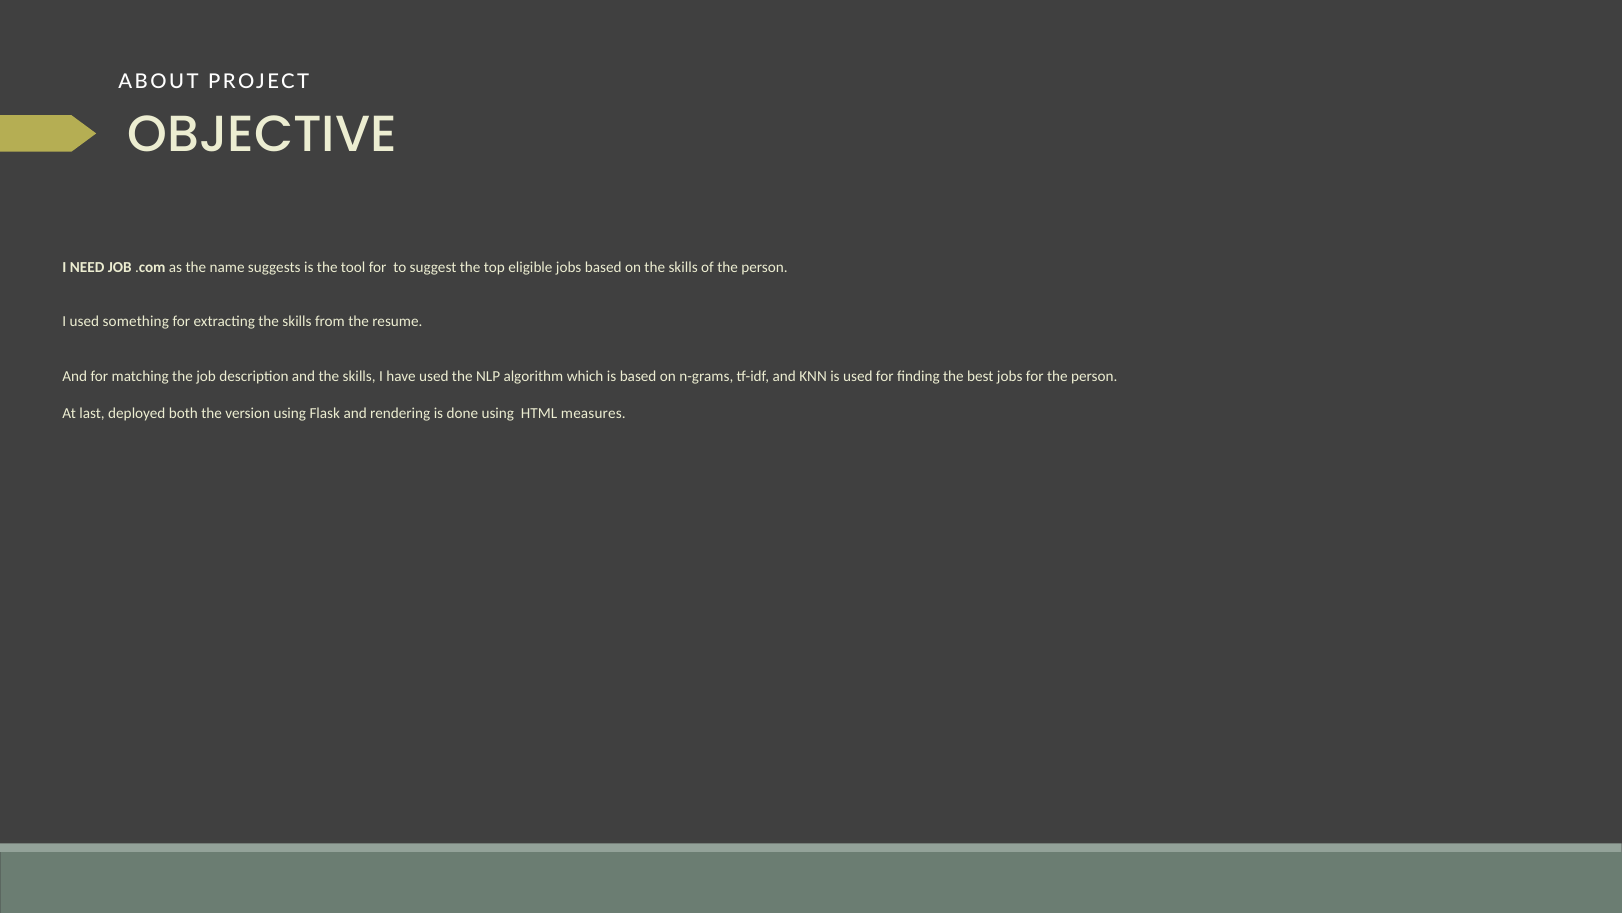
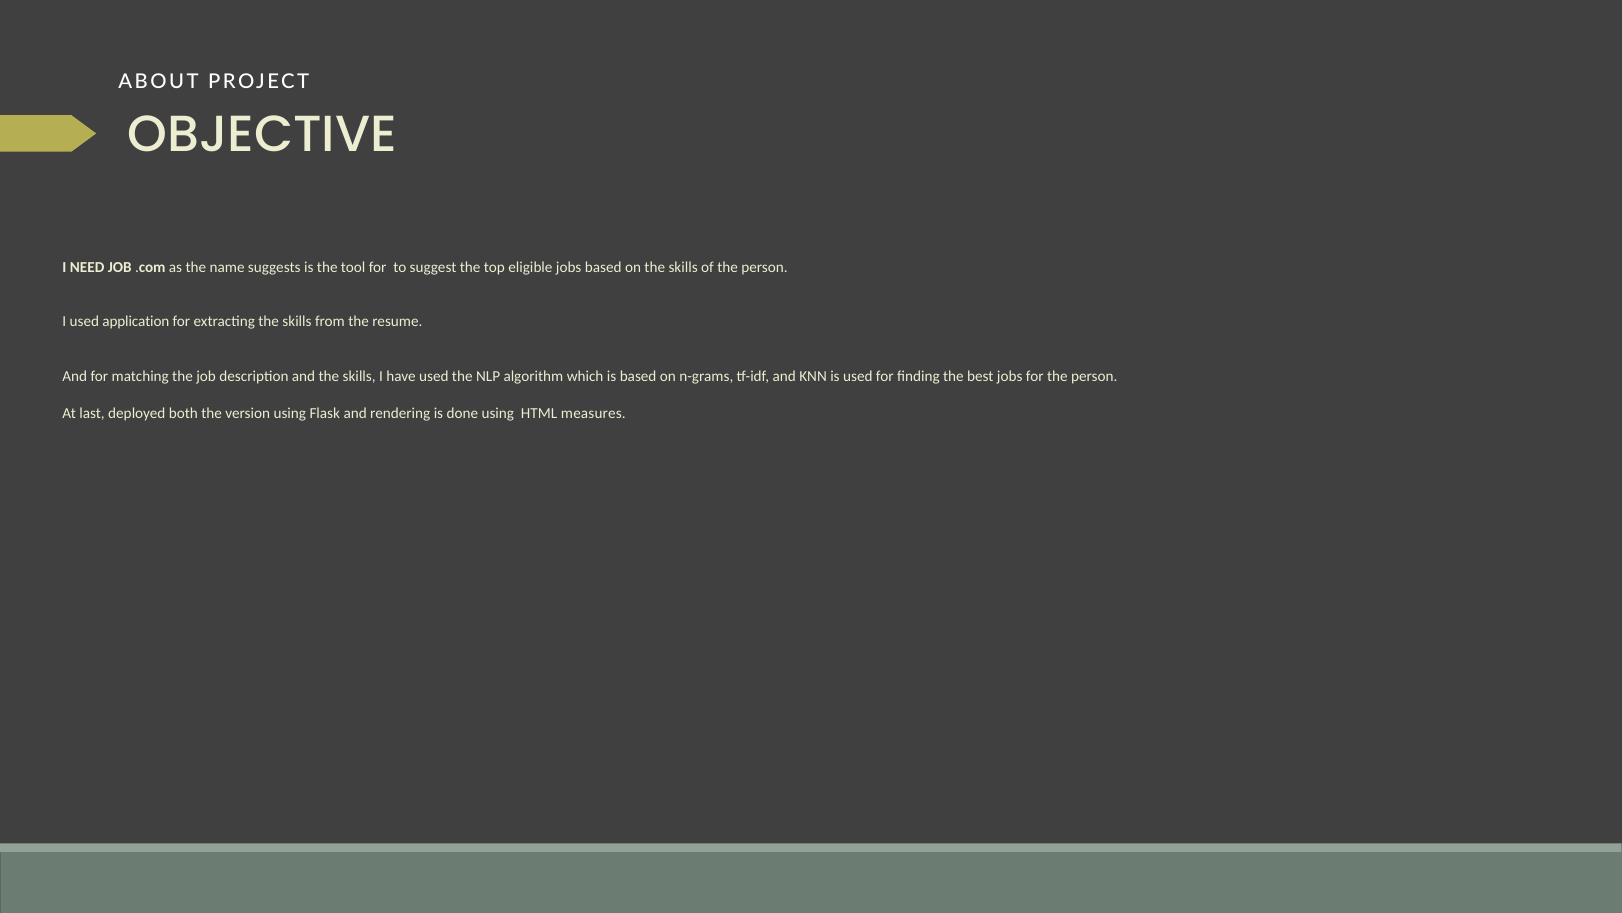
something: something -> application
